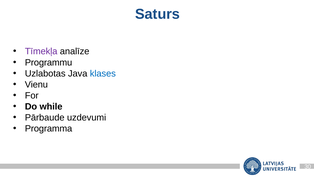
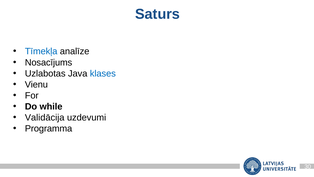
Tīmekļa colour: purple -> blue
Programmu: Programmu -> Nosacījums
Pārbaude: Pārbaude -> Validācija
